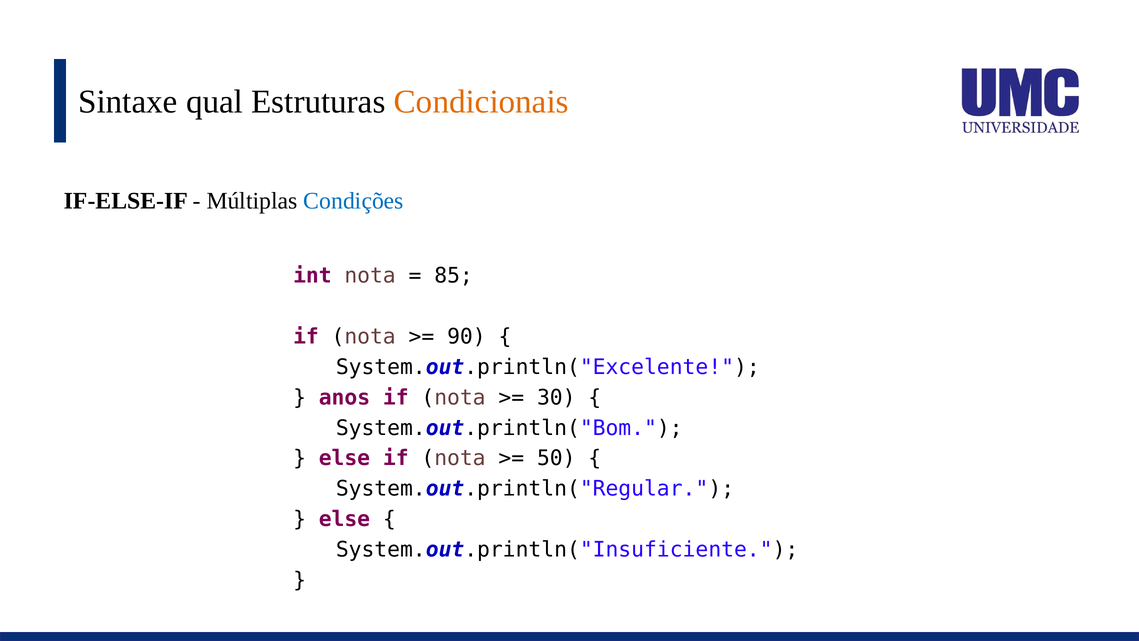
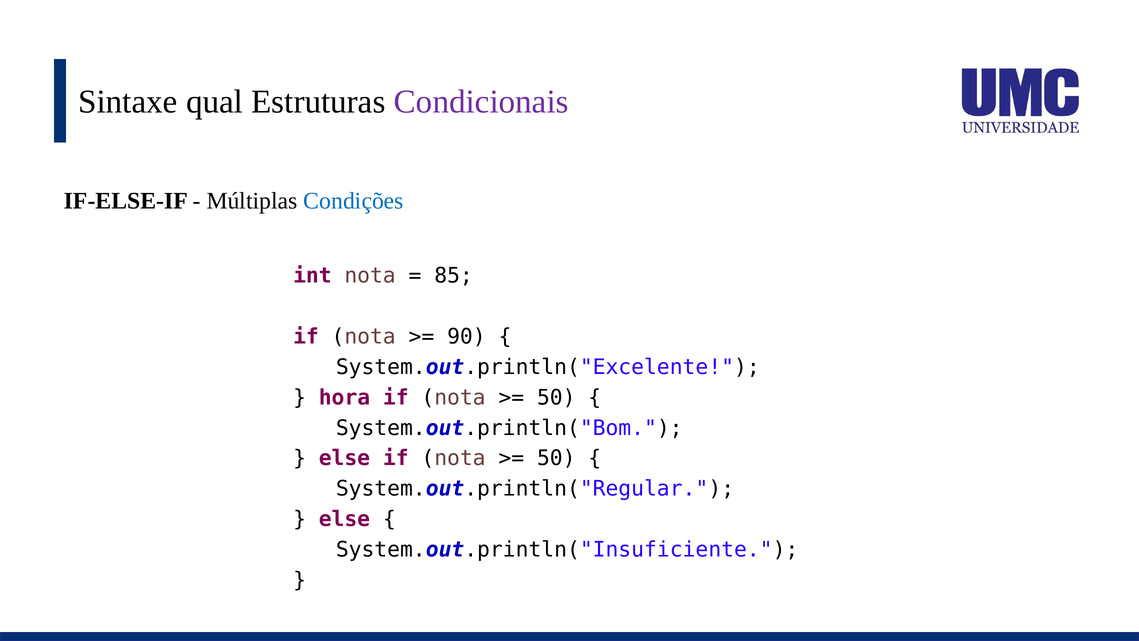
Condicionais colour: orange -> purple
anos: anos -> hora
30 at (556, 397): 30 -> 50
